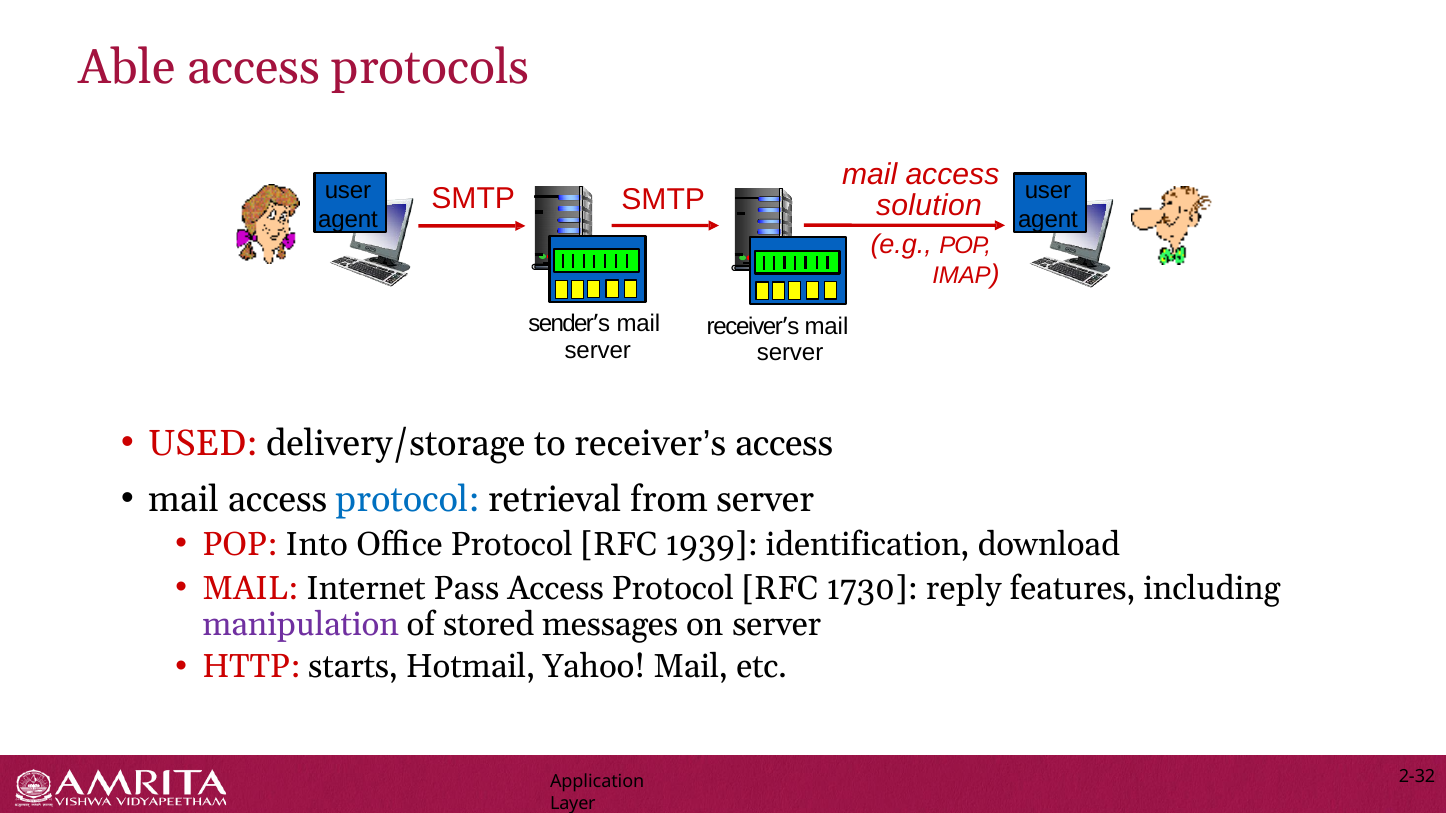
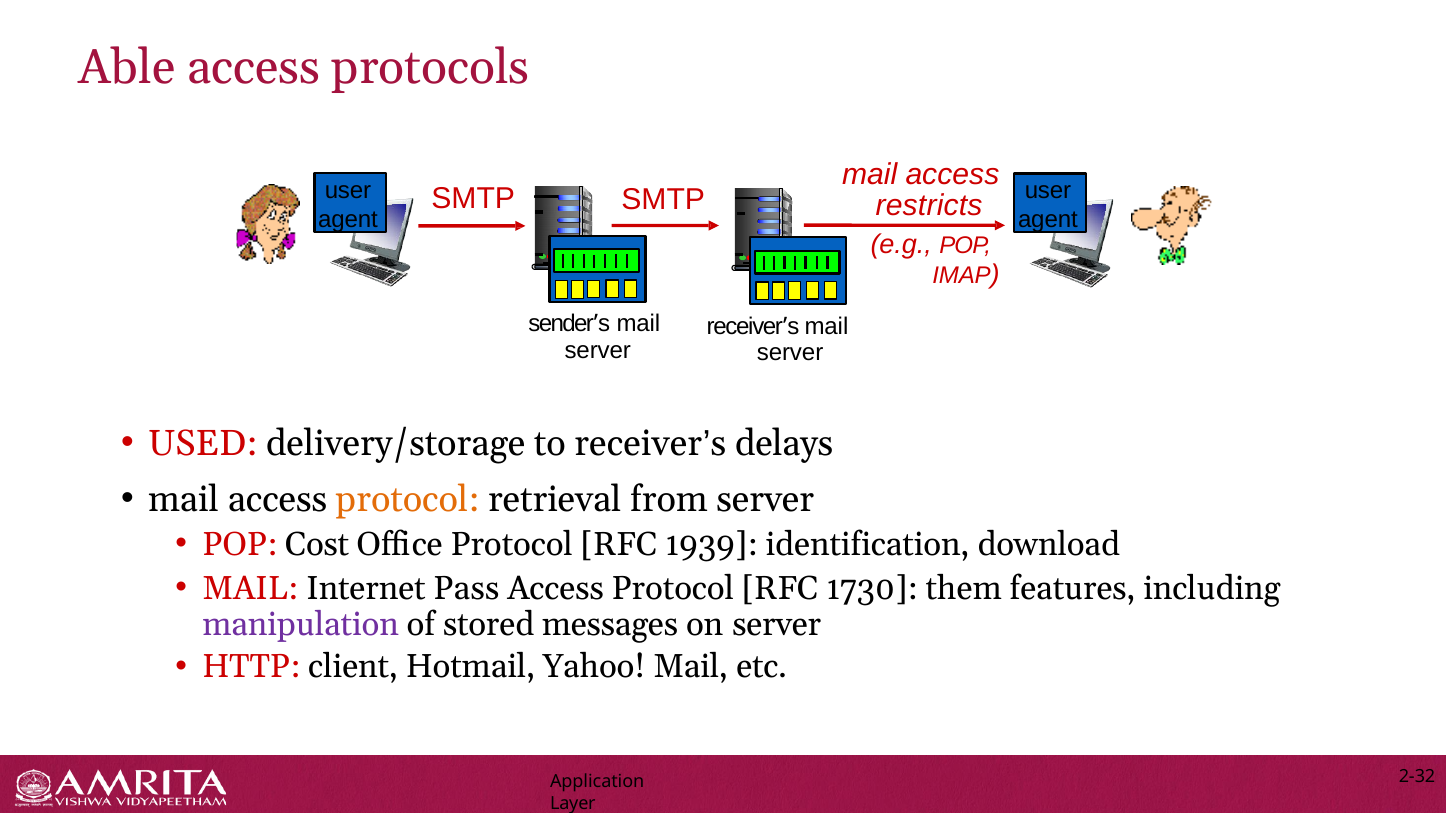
solution: solution -> restricts
access at (784, 444): access -> delays
protocol at (408, 500) colour: blue -> orange
Into: Into -> Cost
reply: reply -> them
starts: starts -> client
